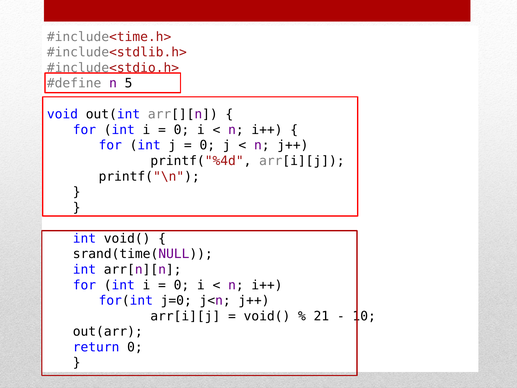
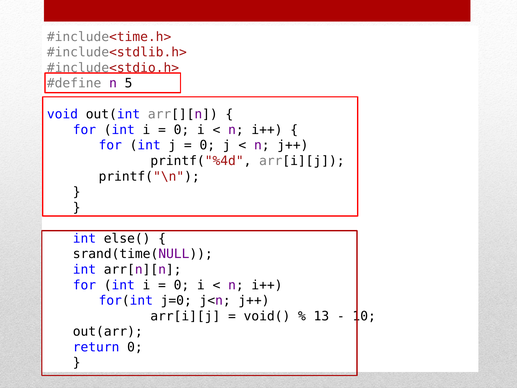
int void(: void( -> else(
21: 21 -> 13
